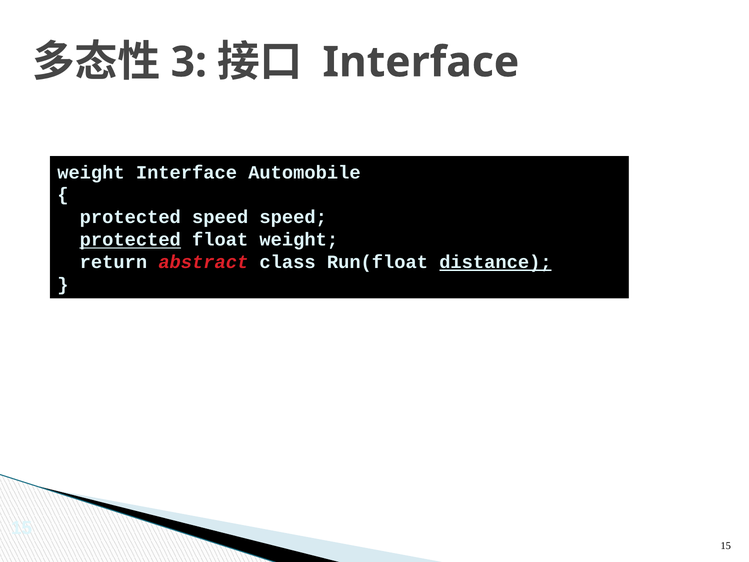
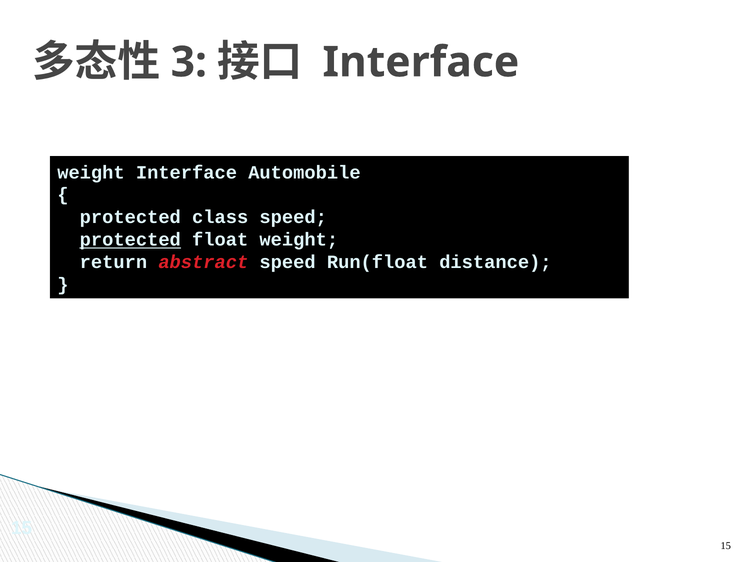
protected speed: speed -> class
abstract class: class -> speed
distance underline: present -> none
